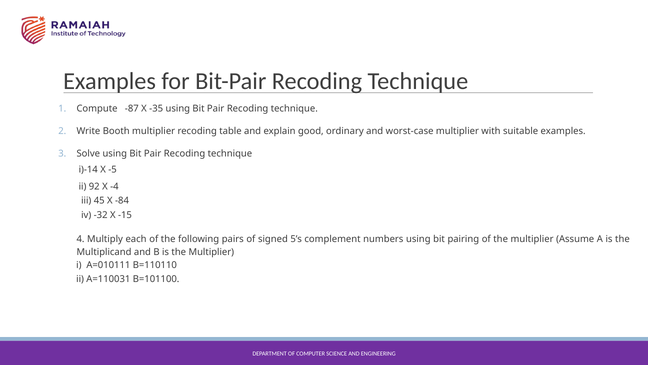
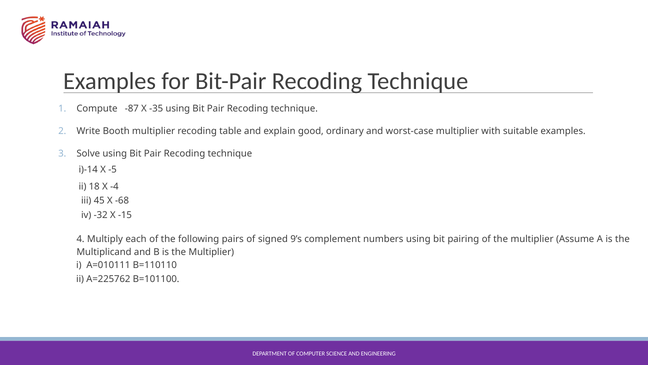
92: 92 -> 18
-84: -84 -> -68
5’s: 5’s -> 9’s
A=110031: A=110031 -> A=225762
